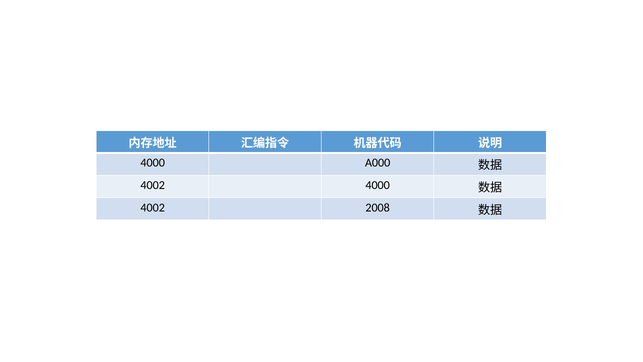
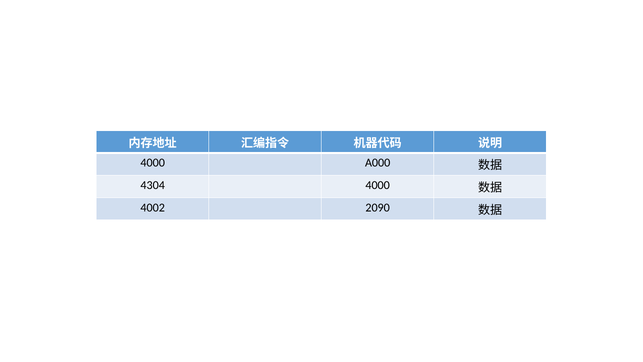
4002 at (153, 185): 4002 -> 4304
2008: 2008 -> 2090
